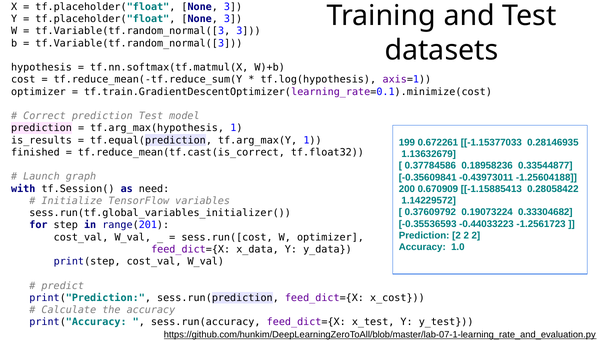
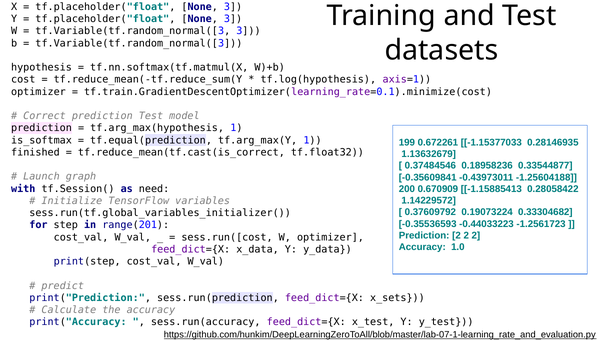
is_results: is_results -> is_softmax
0.37784586: 0.37784586 -> 0.37484546
x_cost: x_cost -> x_sets
